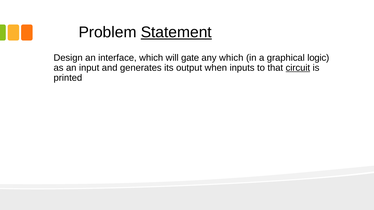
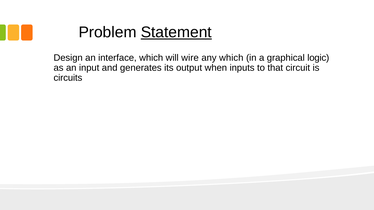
gate: gate -> wire
circuit underline: present -> none
printed: printed -> circuits
